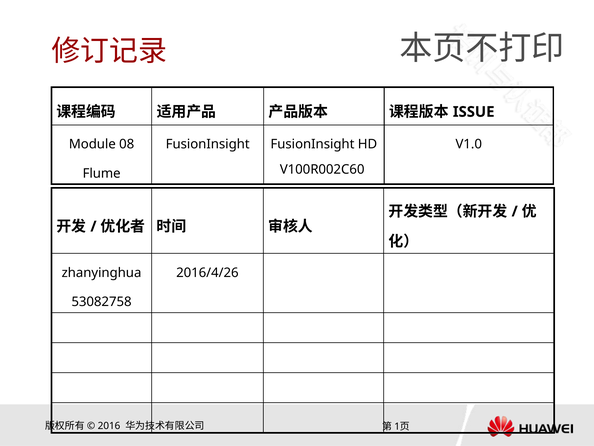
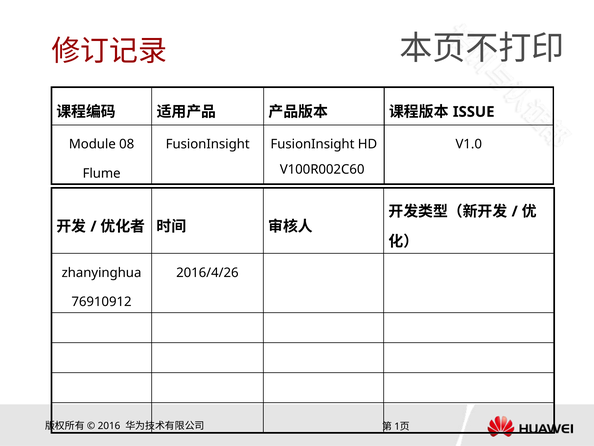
53082758: 53082758 -> 76910912
